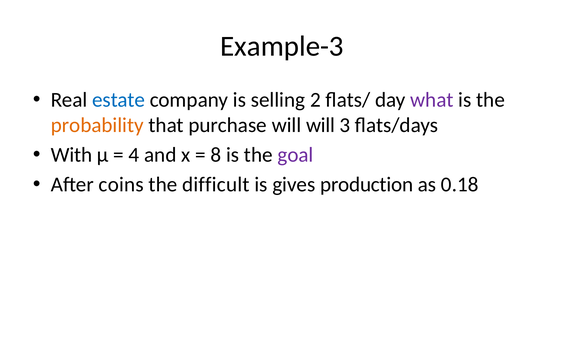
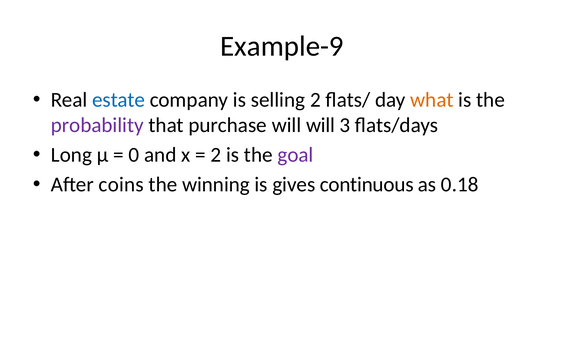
Example-3: Example-3 -> Example-9
what colour: purple -> orange
probability colour: orange -> purple
With: With -> Long
4: 4 -> 0
8 at (216, 155): 8 -> 2
difficult: difficult -> winning
production: production -> continuous
